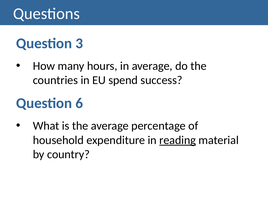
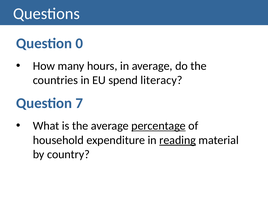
3: 3 -> 0
success: success -> literacy
6: 6 -> 7
percentage underline: none -> present
